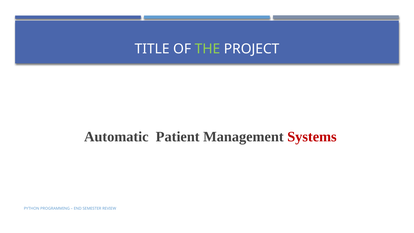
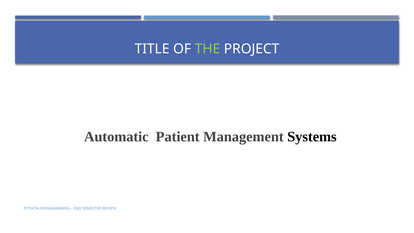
Systems colour: red -> black
